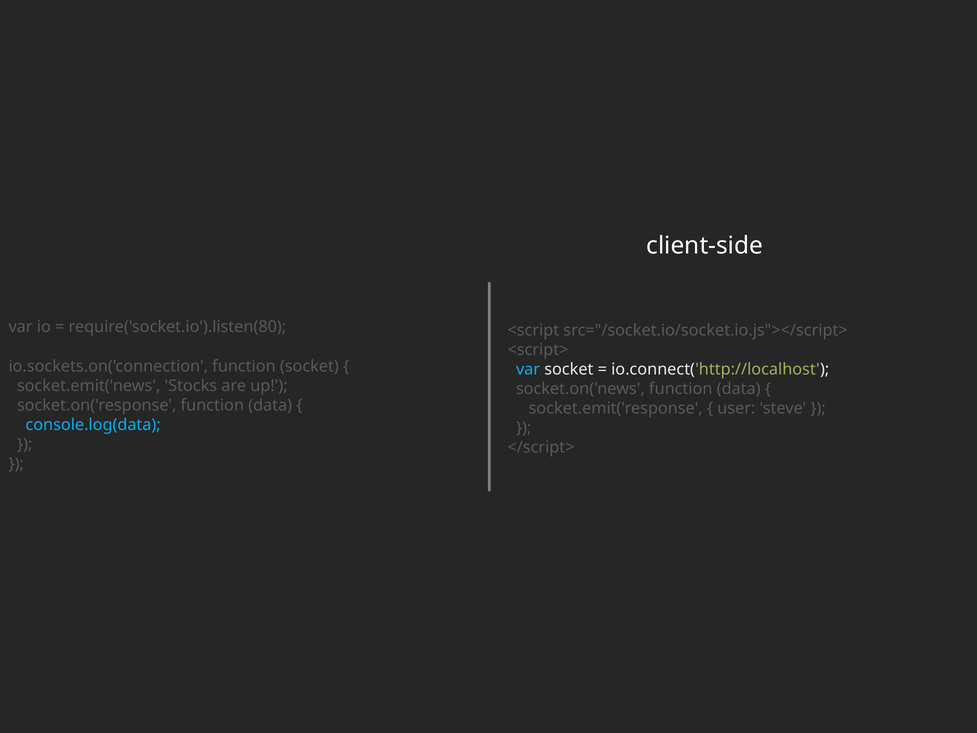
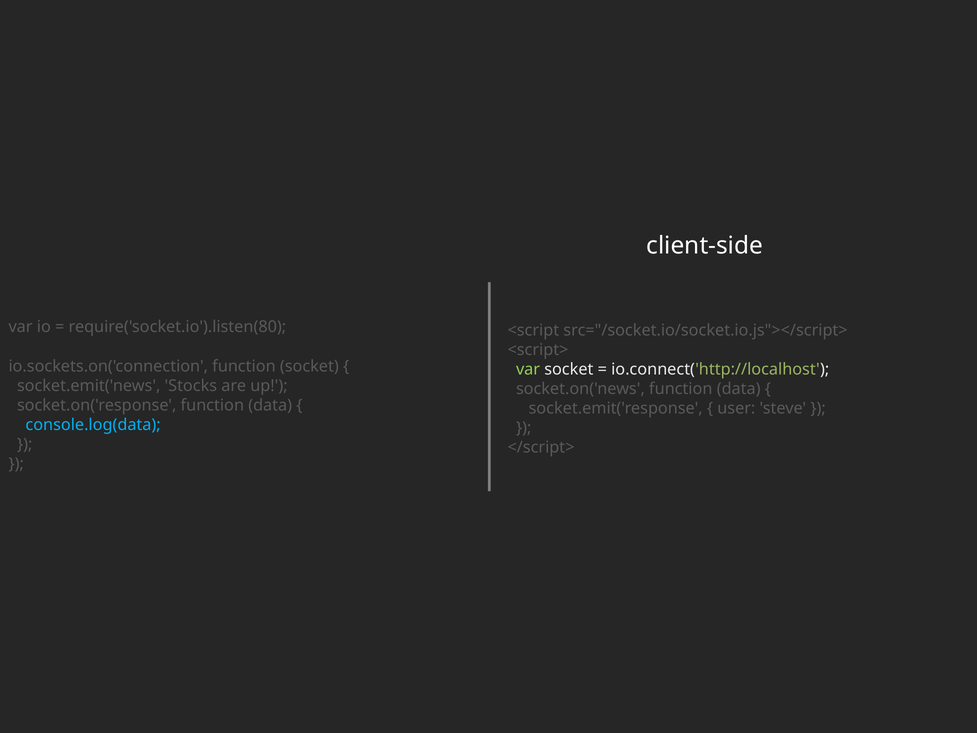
var at (528, 369) colour: light blue -> light green
